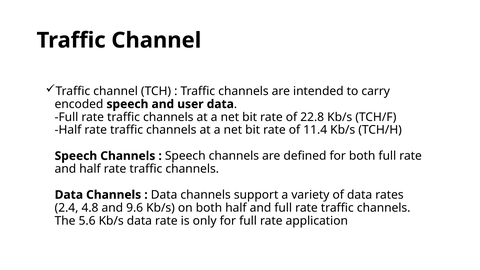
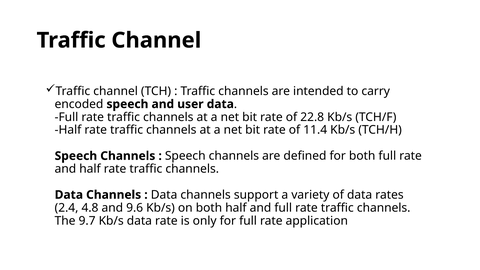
5.6: 5.6 -> 9.7
